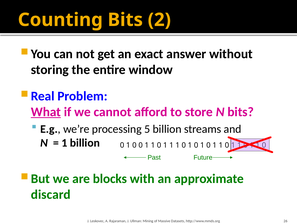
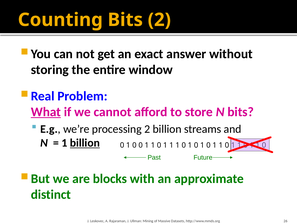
processing 5: 5 -> 2
billion at (85, 143) underline: none -> present
discard: discard -> distinct
